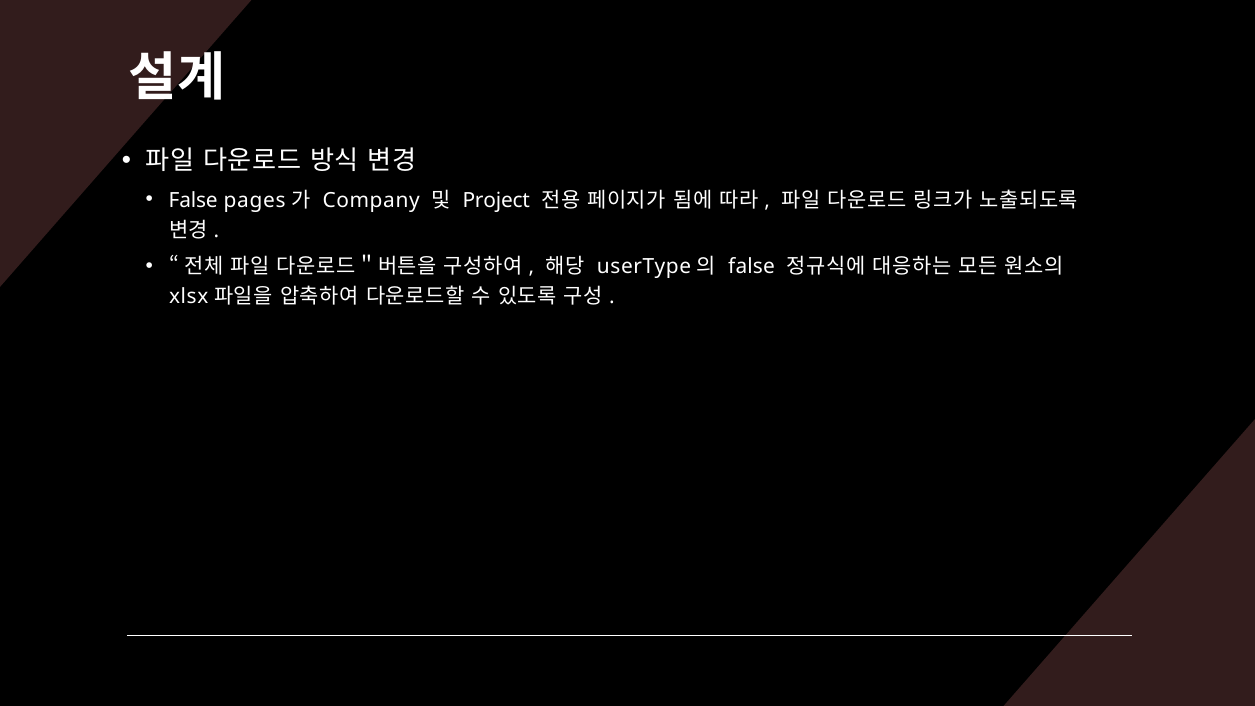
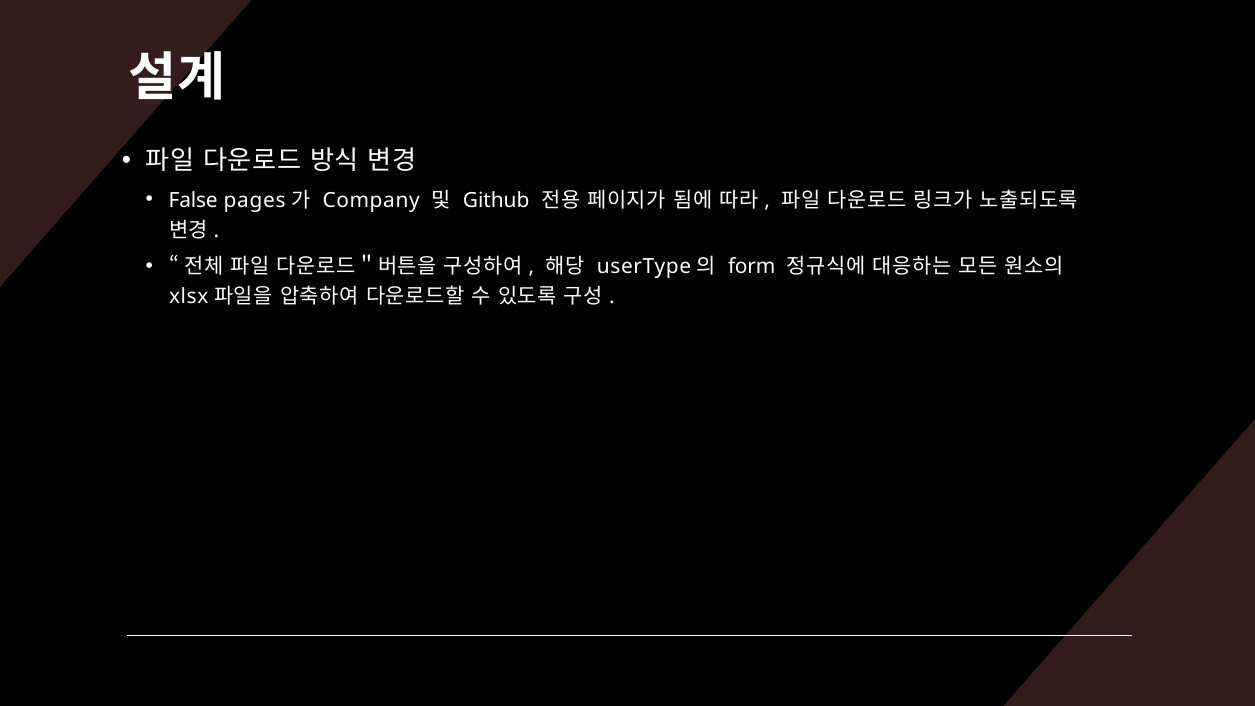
Project: Project -> Github
false at (752, 267): false -> form
